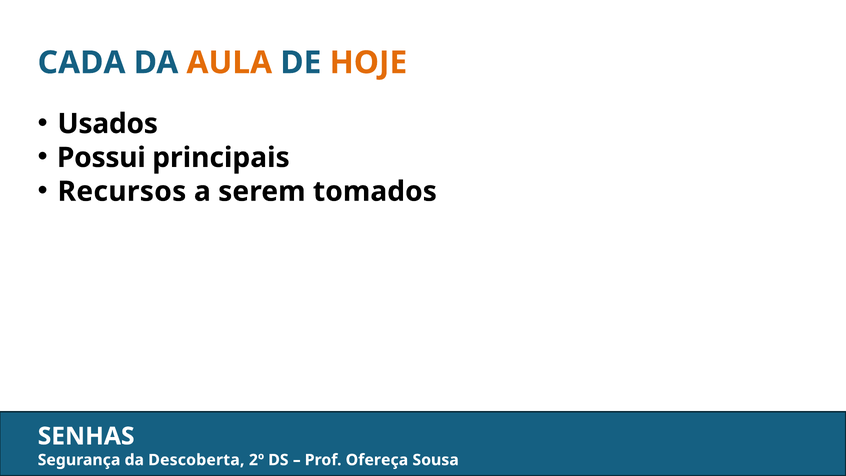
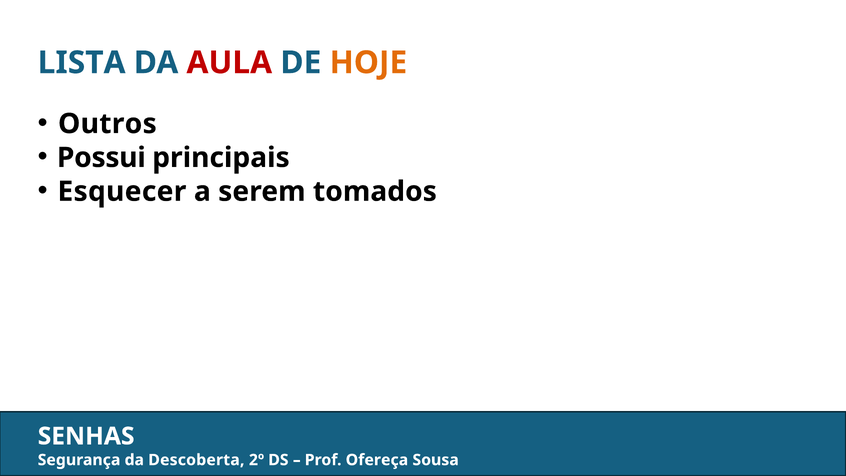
CADA: CADA -> LISTA
AULA colour: orange -> red
Usados: Usados -> Outros
Recursos: Recursos -> Esquecer
